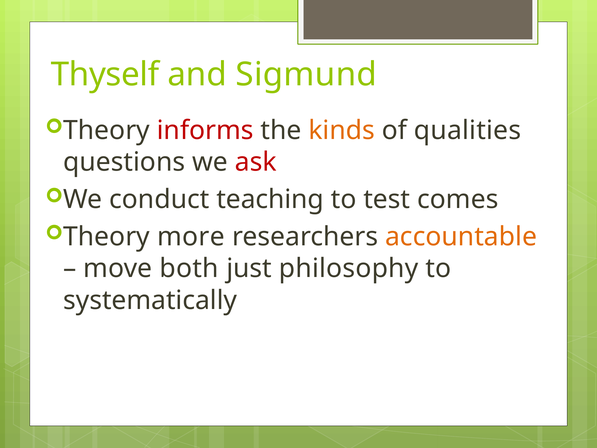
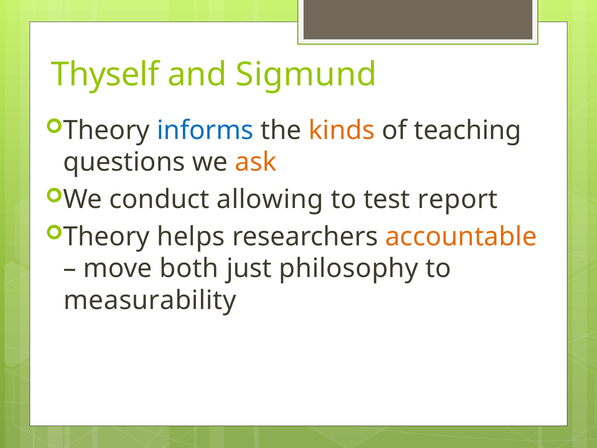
informs colour: red -> blue
qualities: qualities -> teaching
ask colour: red -> orange
teaching: teaching -> allowing
comes: comes -> report
more: more -> helps
systematically: systematically -> measurability
